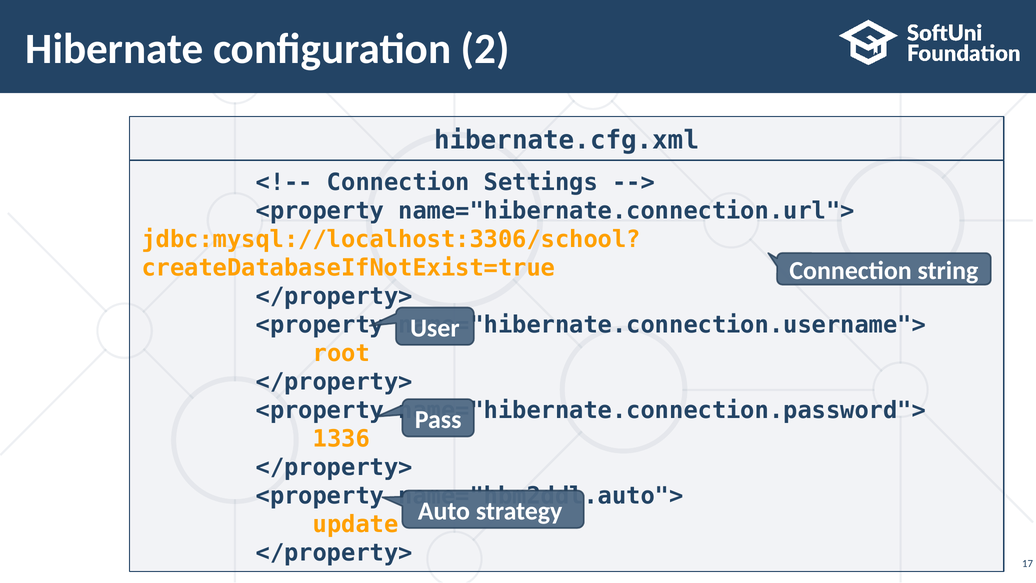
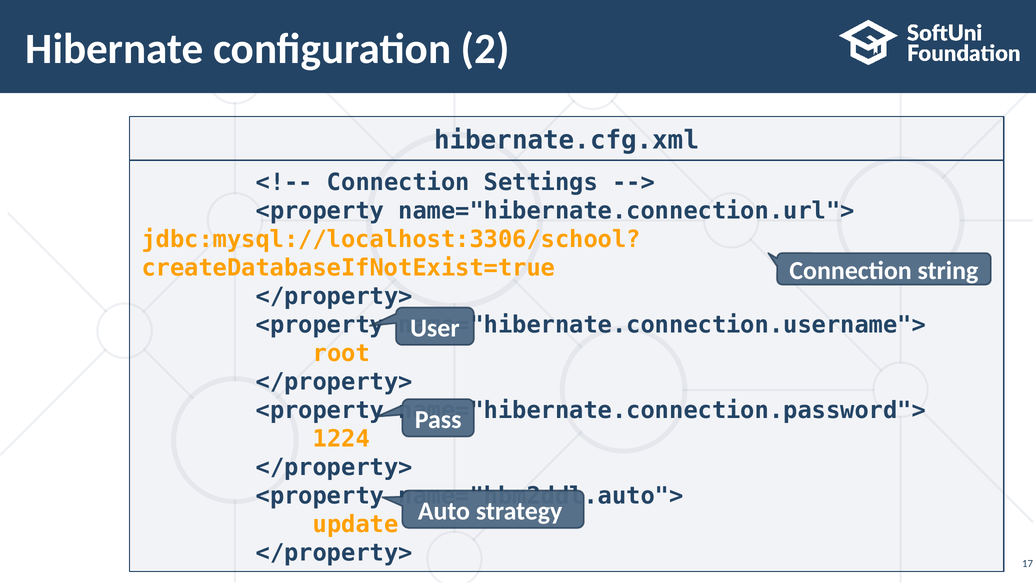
1336: 1336 -> 1224
